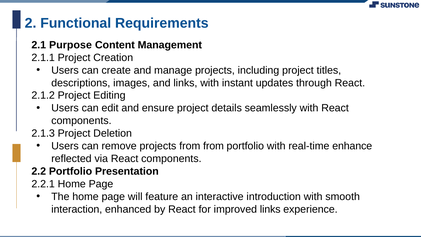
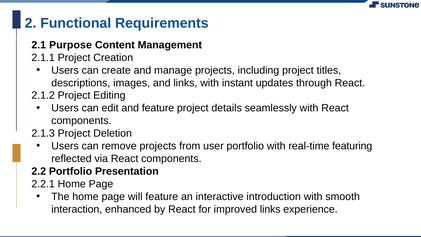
and ensure: ensure -> feature
from from: from -> user
enhance: enhance -> featuring
